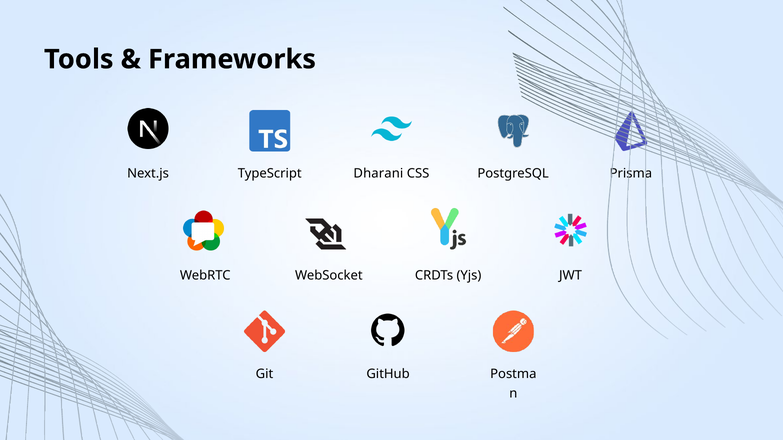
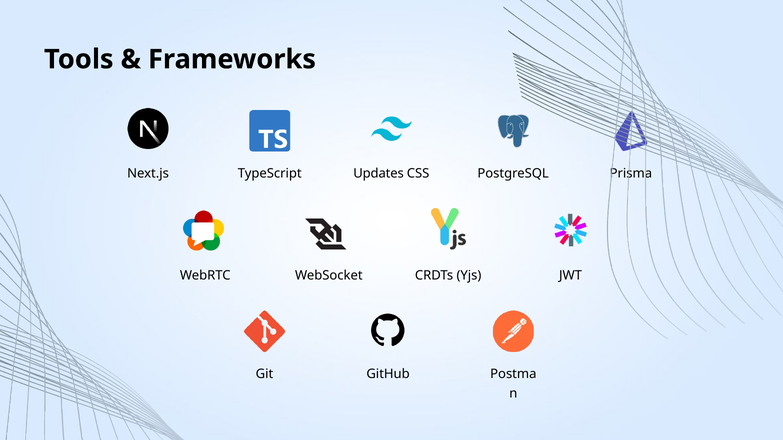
Dharani: Dharani -> Updates
